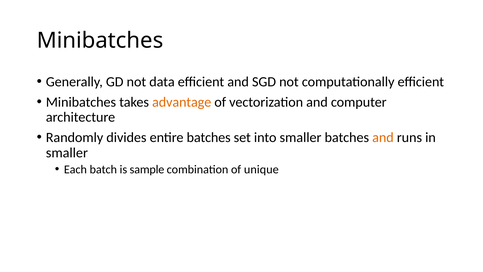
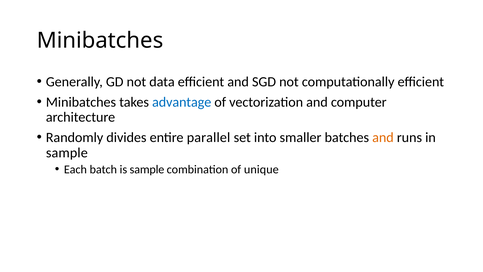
advantage colour: orange -> blue
entire batches: batches -> parallel
smaller at (67, 153): smaller -> sample
